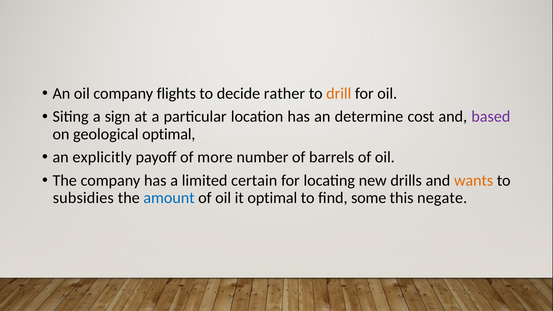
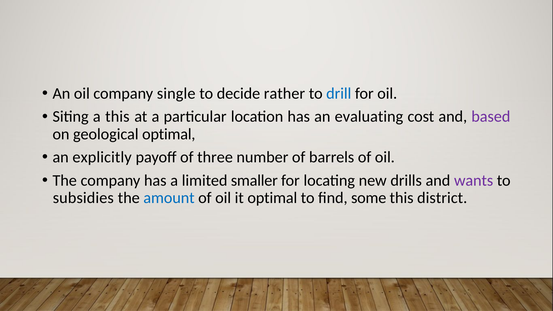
flights: flights -> single
drill colour: orange -> blue
a sign: sign -> this
determine: determine -> evaluating
more: more -> three
certain: certain -> smaller
wants colour: orange -> purple
negate: negate -> district
